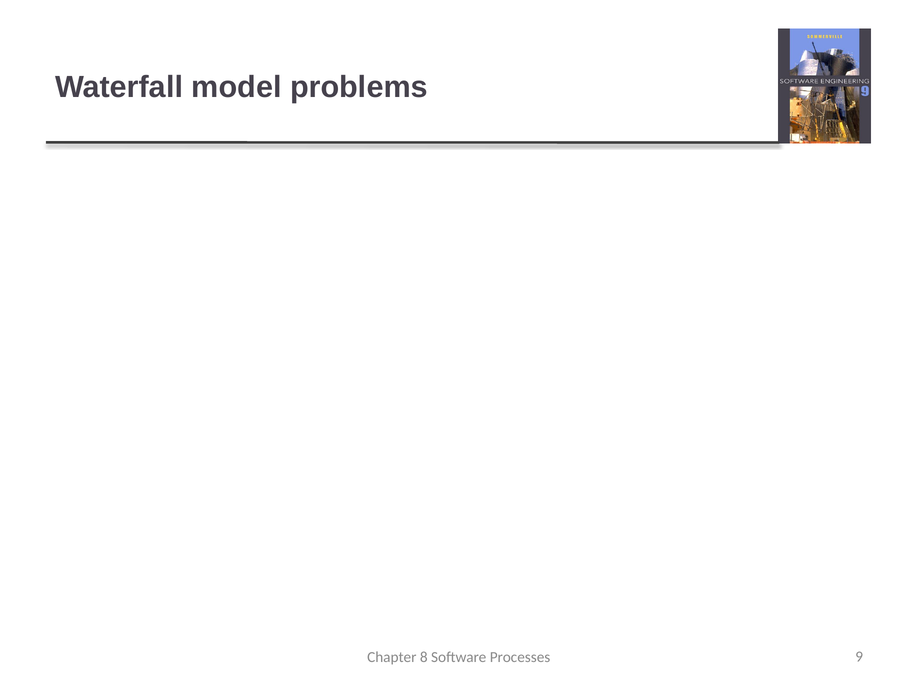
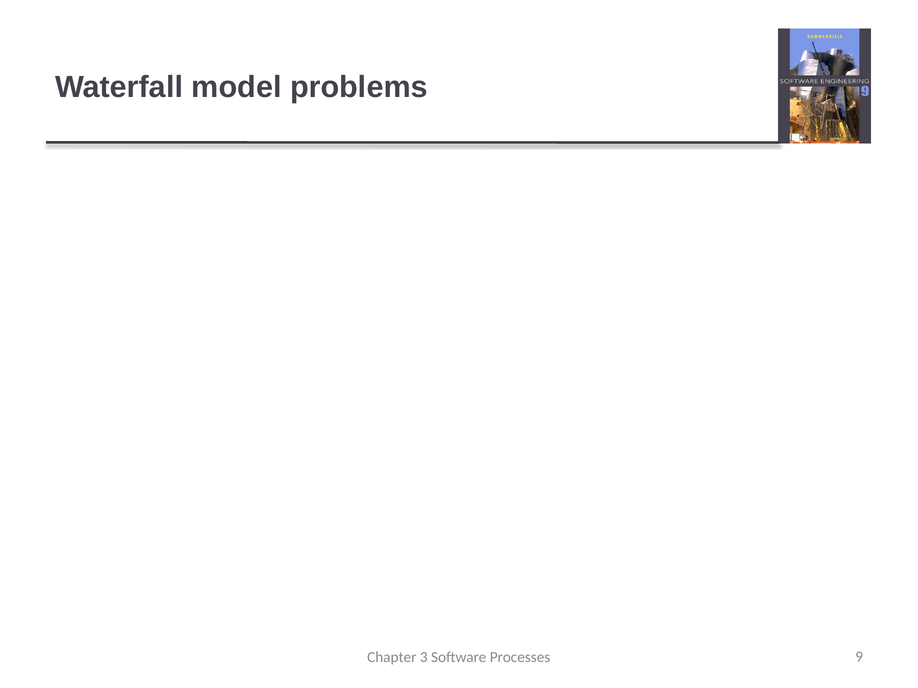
8: 8 -> 3
